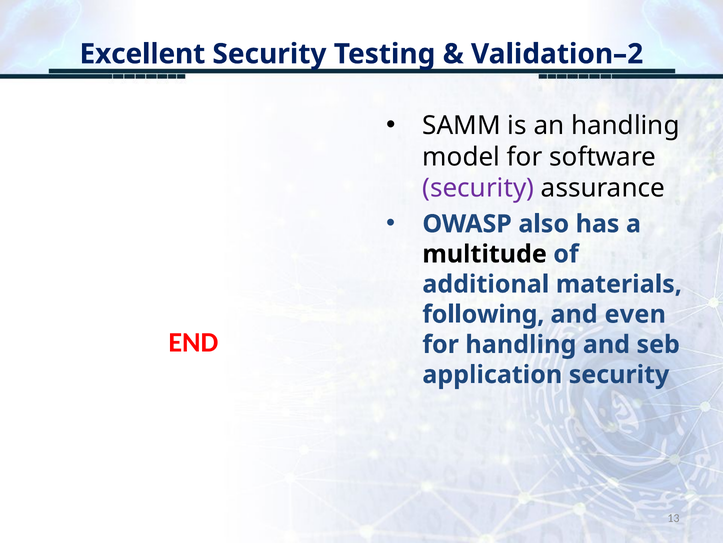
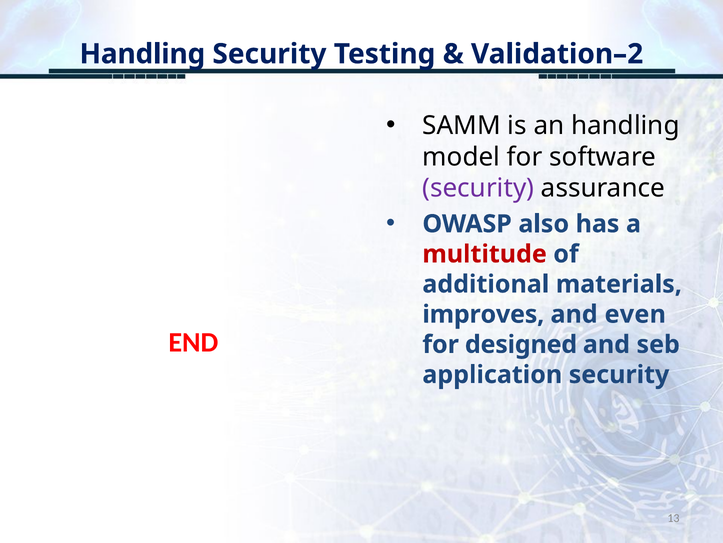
Excellent at (142, 54): Excellent -> Handling
multitude colour: black -> red
following: following -> improves
for handling: handling -> designed
